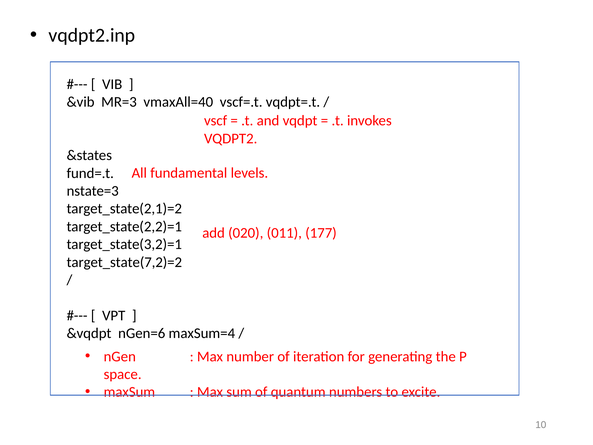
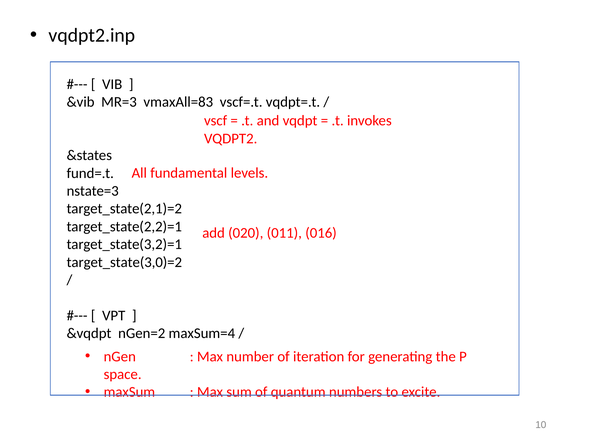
vmaxAll=40: vmaxAll=40 -> vmaxAll=83
177: 177 -> 016
target_state(7,2)=2: target_state(7,2)=2 -> target_state(3,0)=2
nGen=6: nGen=6 -> nGen=2
